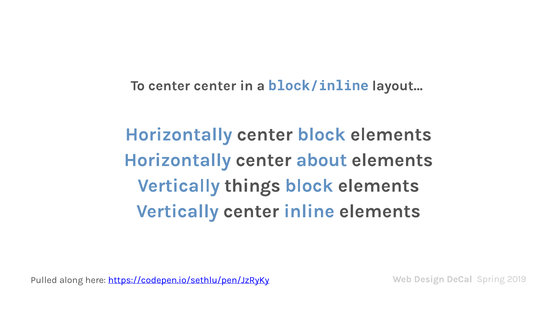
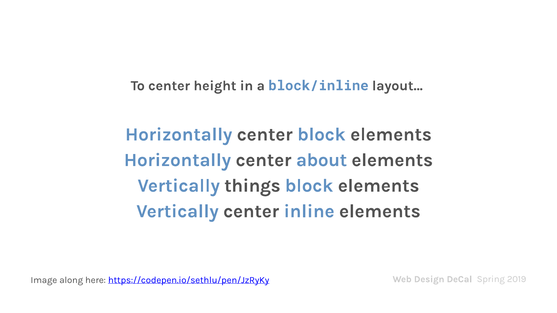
center center: center -> height
Pulled: Pulled -> Image
